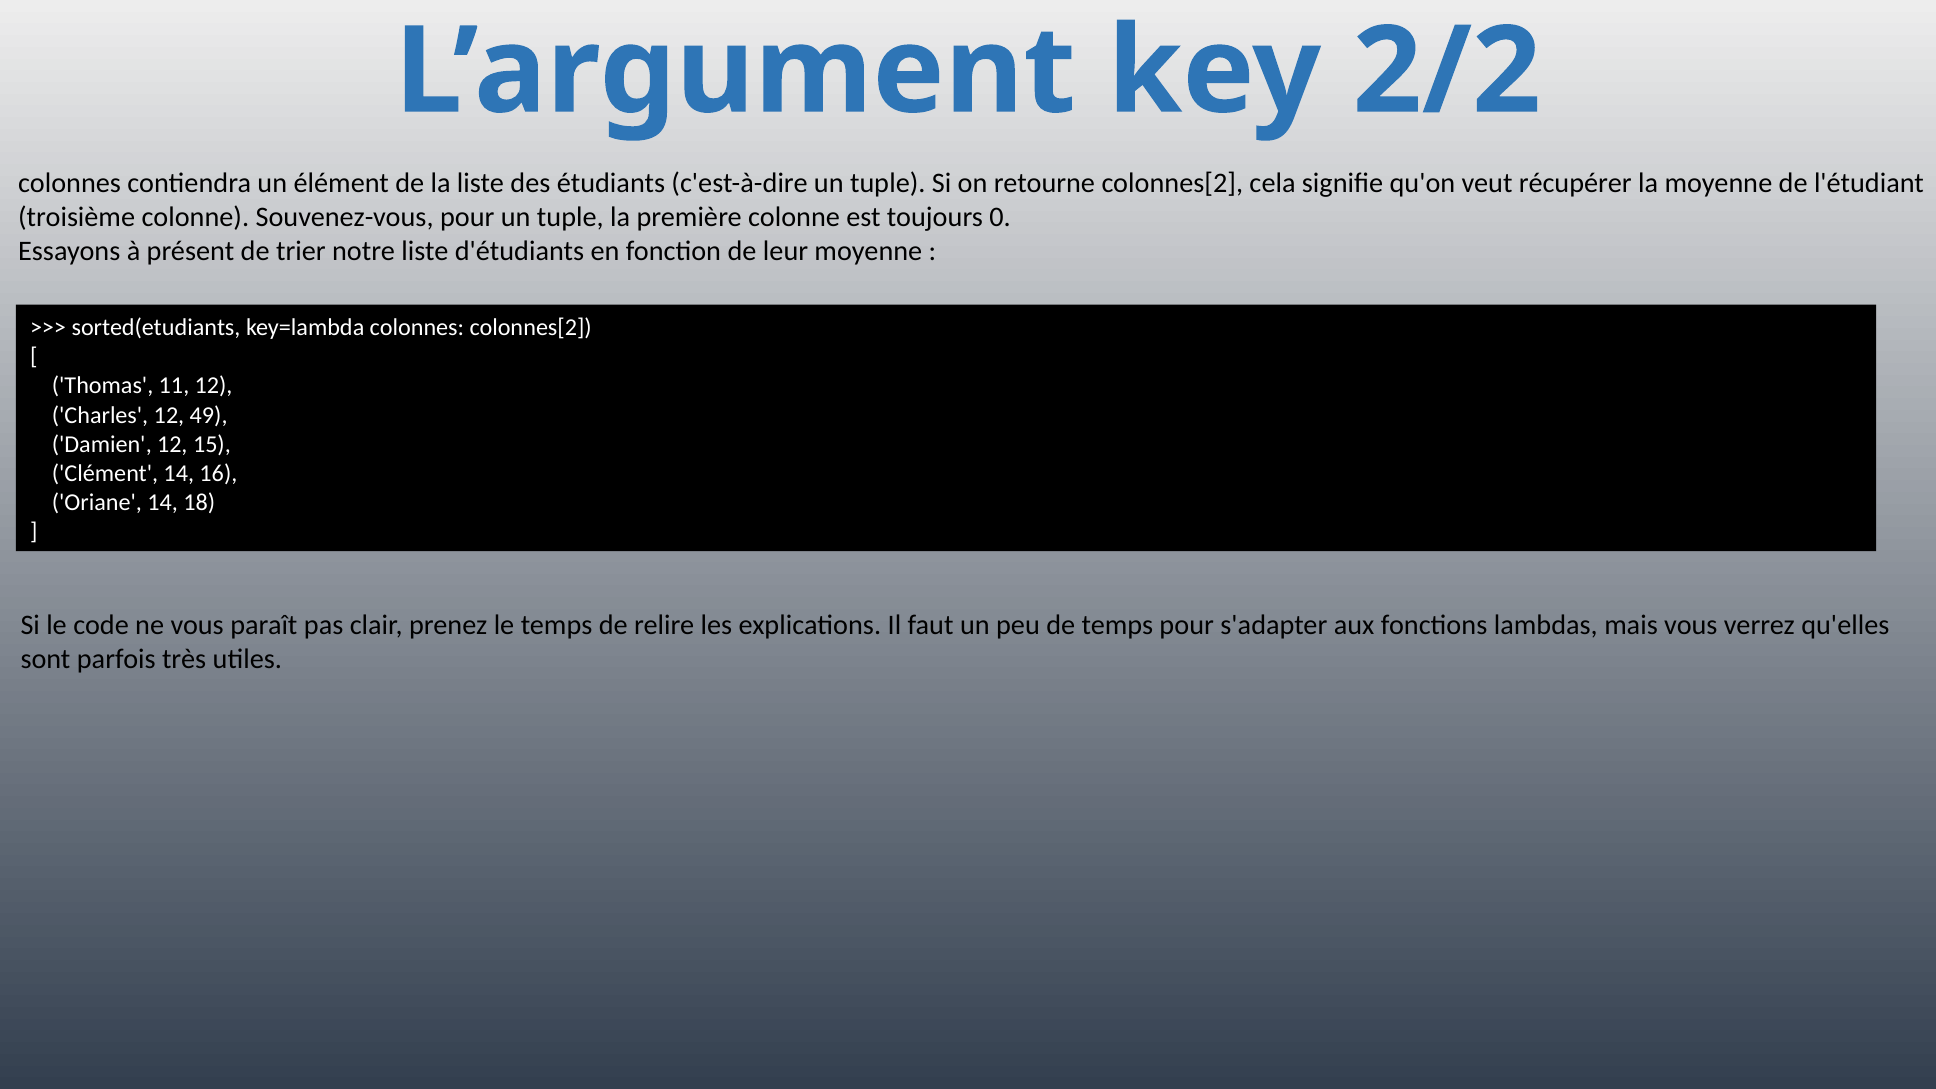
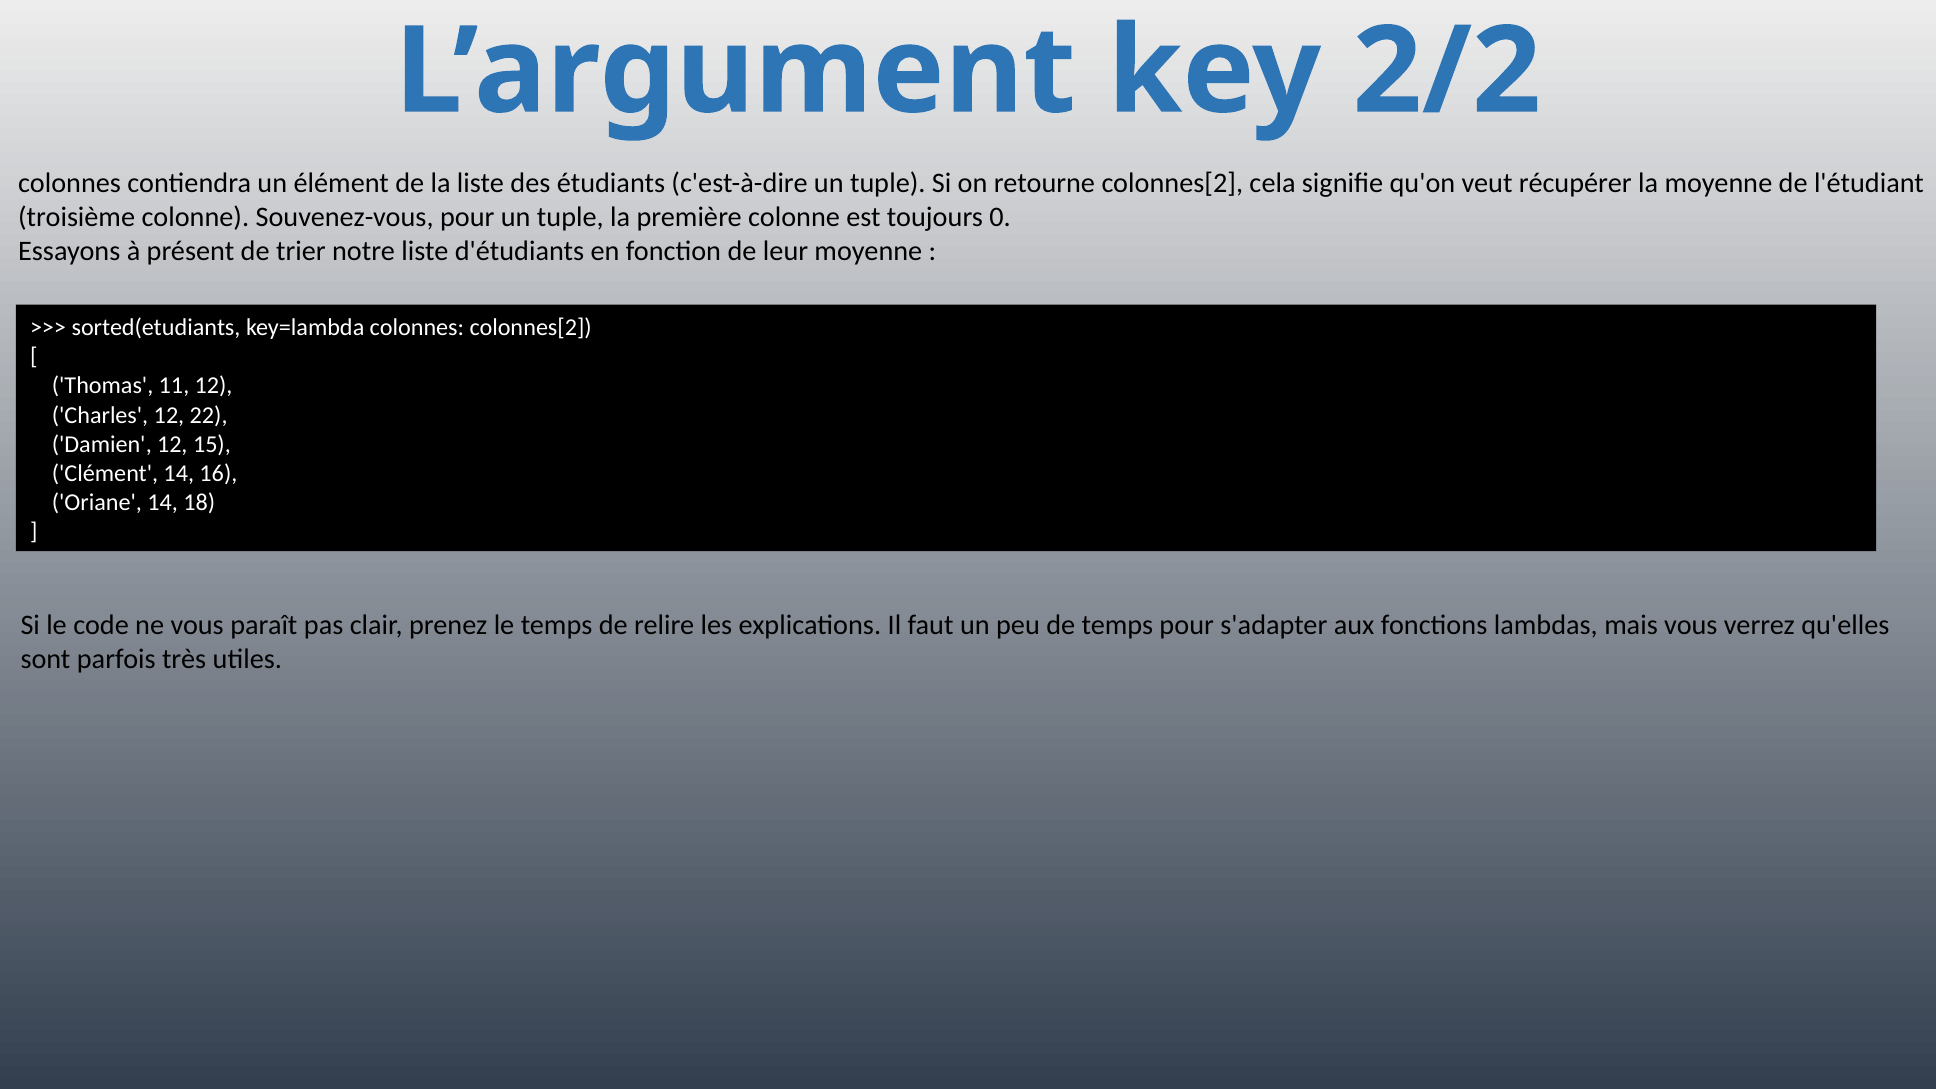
49: 49 -> 22
